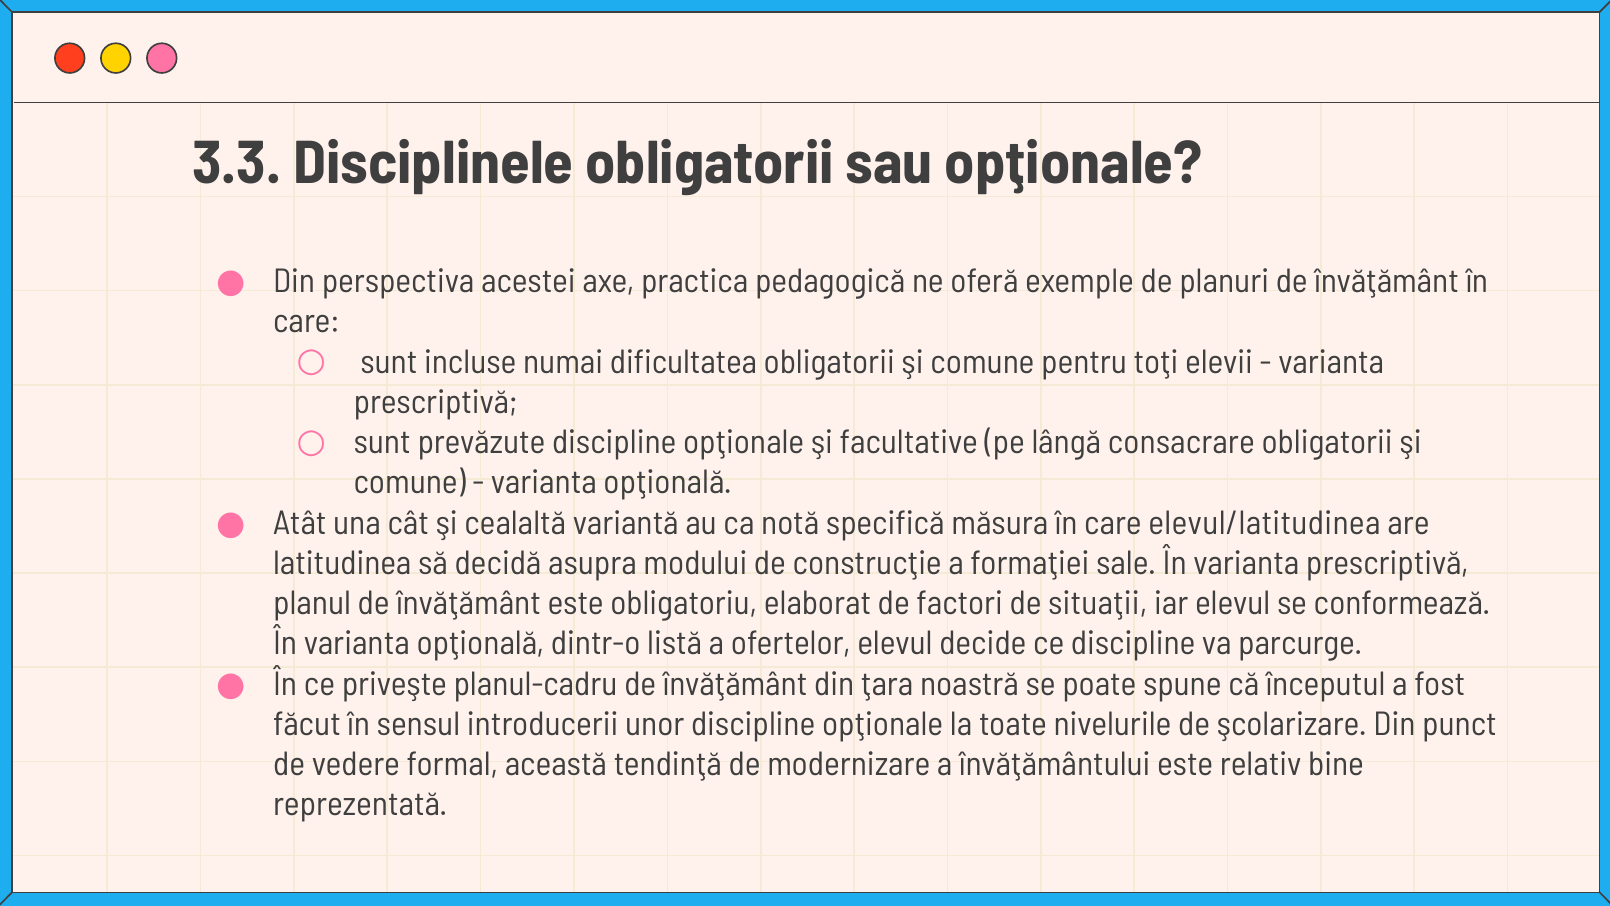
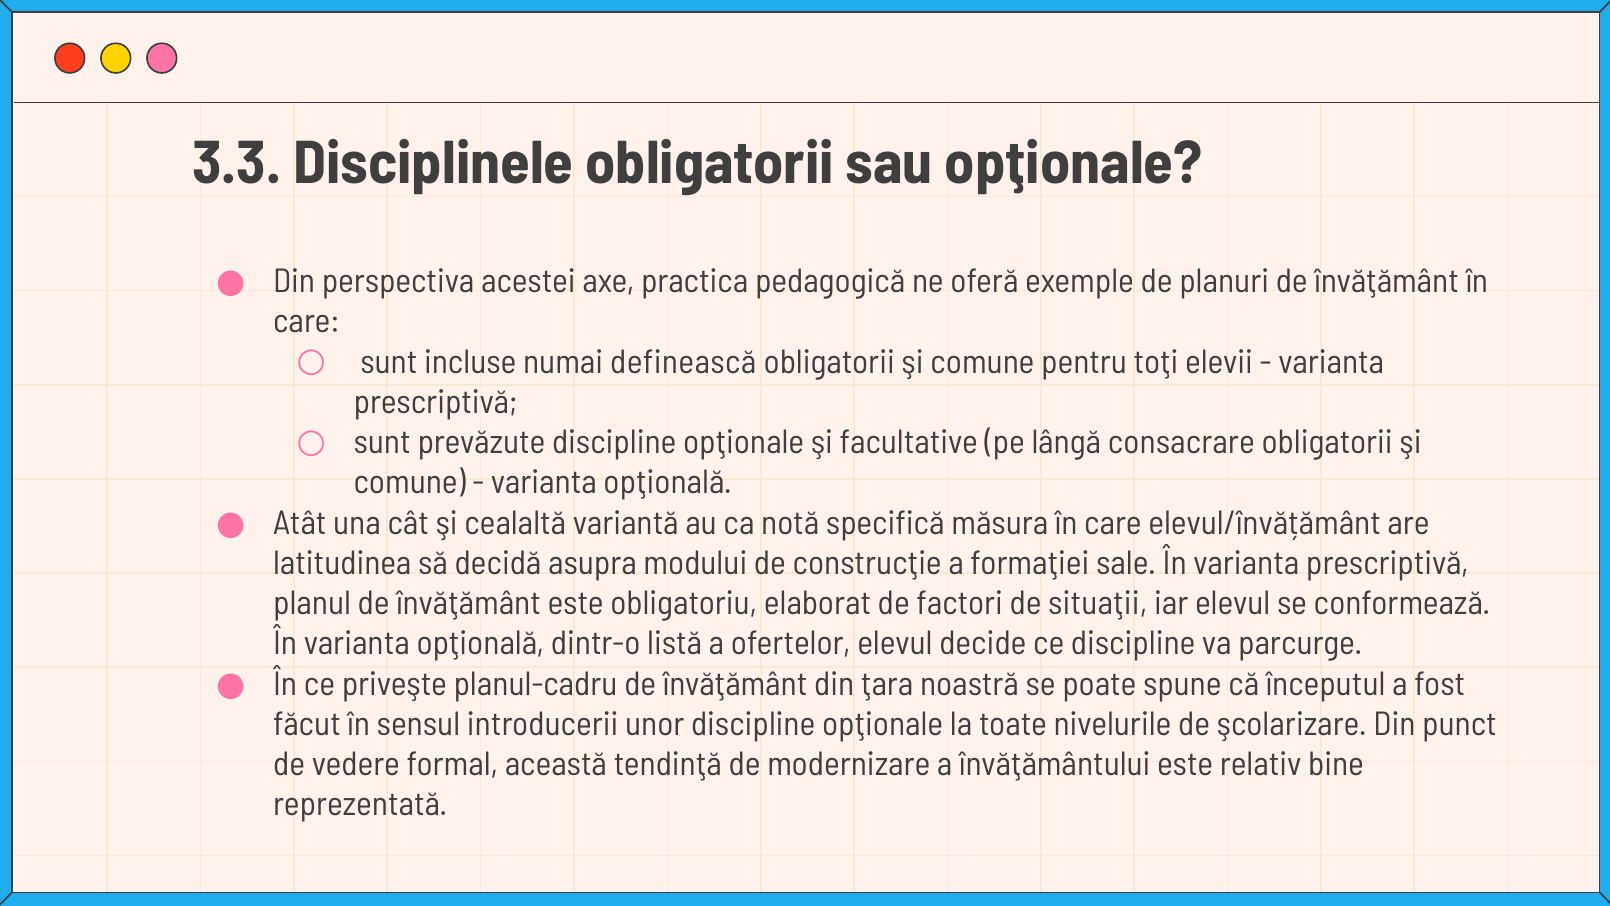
dificultatea: dificultatea -> definească
elevul/latitudinea: elevul/latitudinea -> elevul/învățământ
